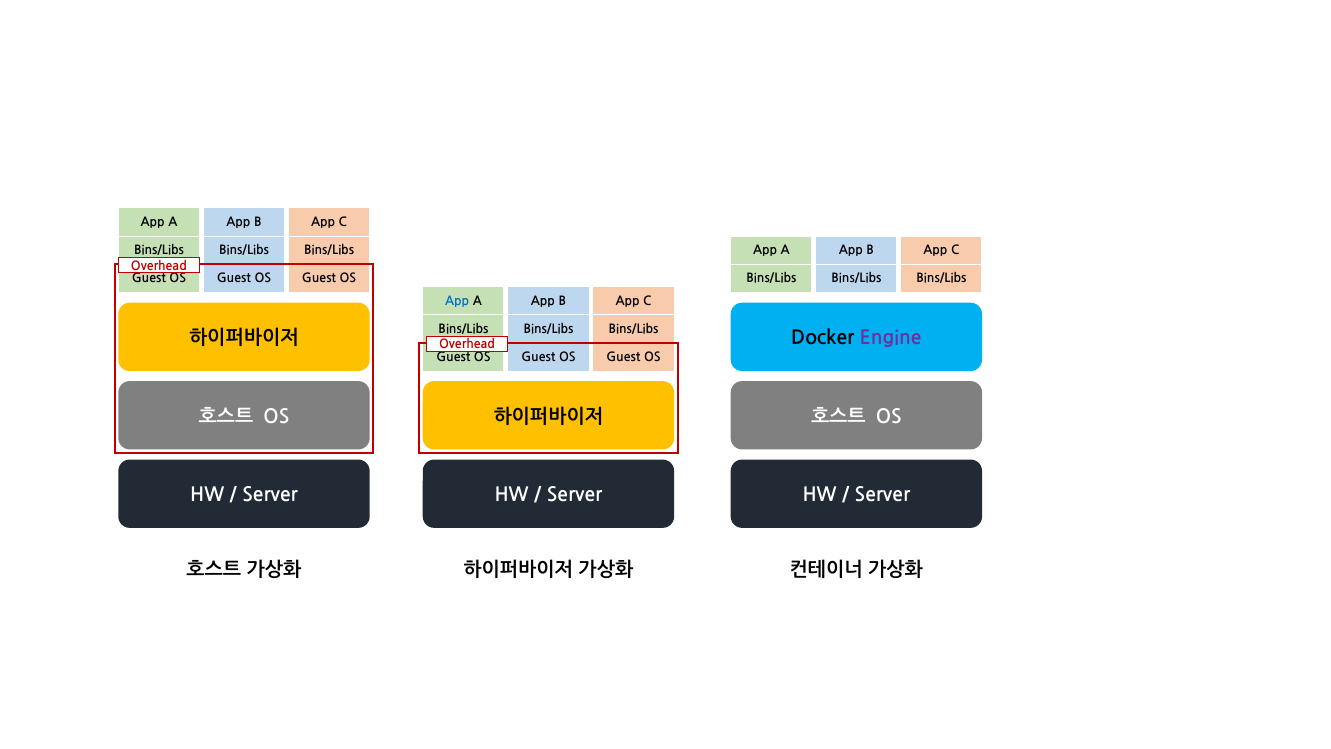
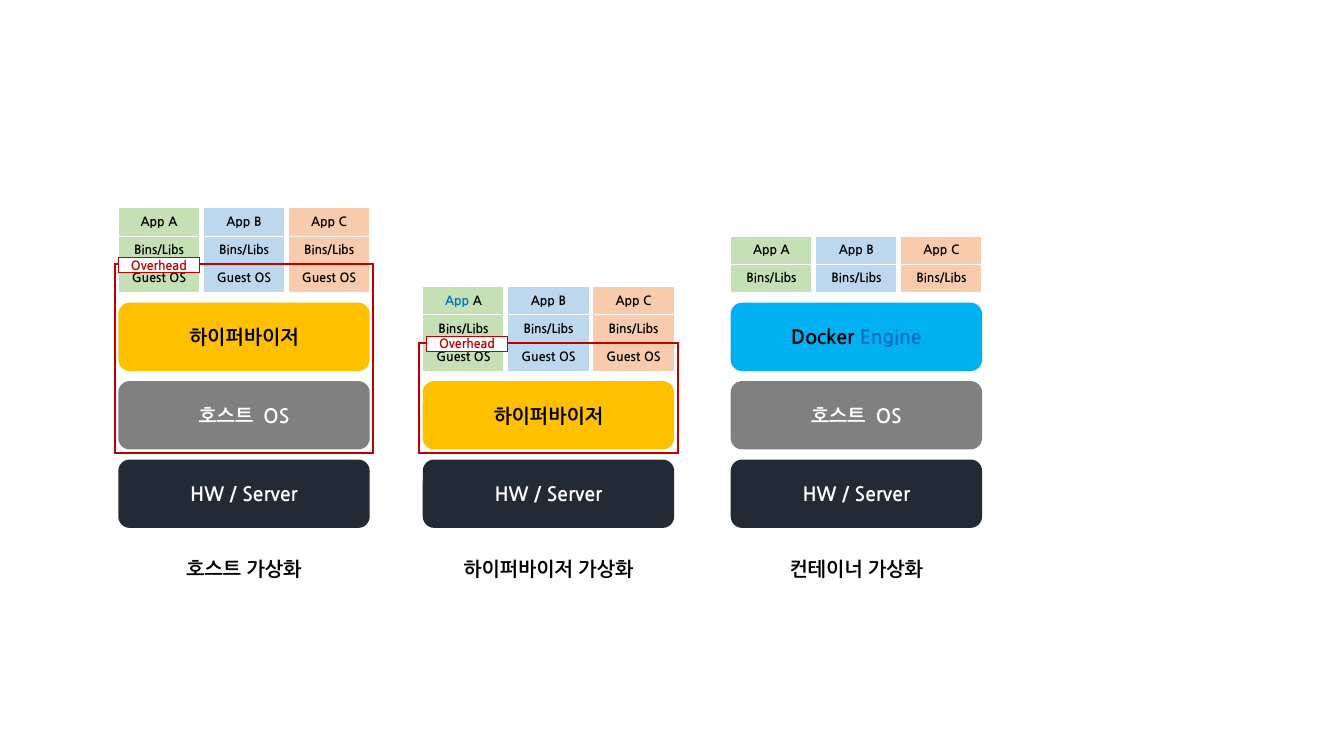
Engine colour: purple -> blue
